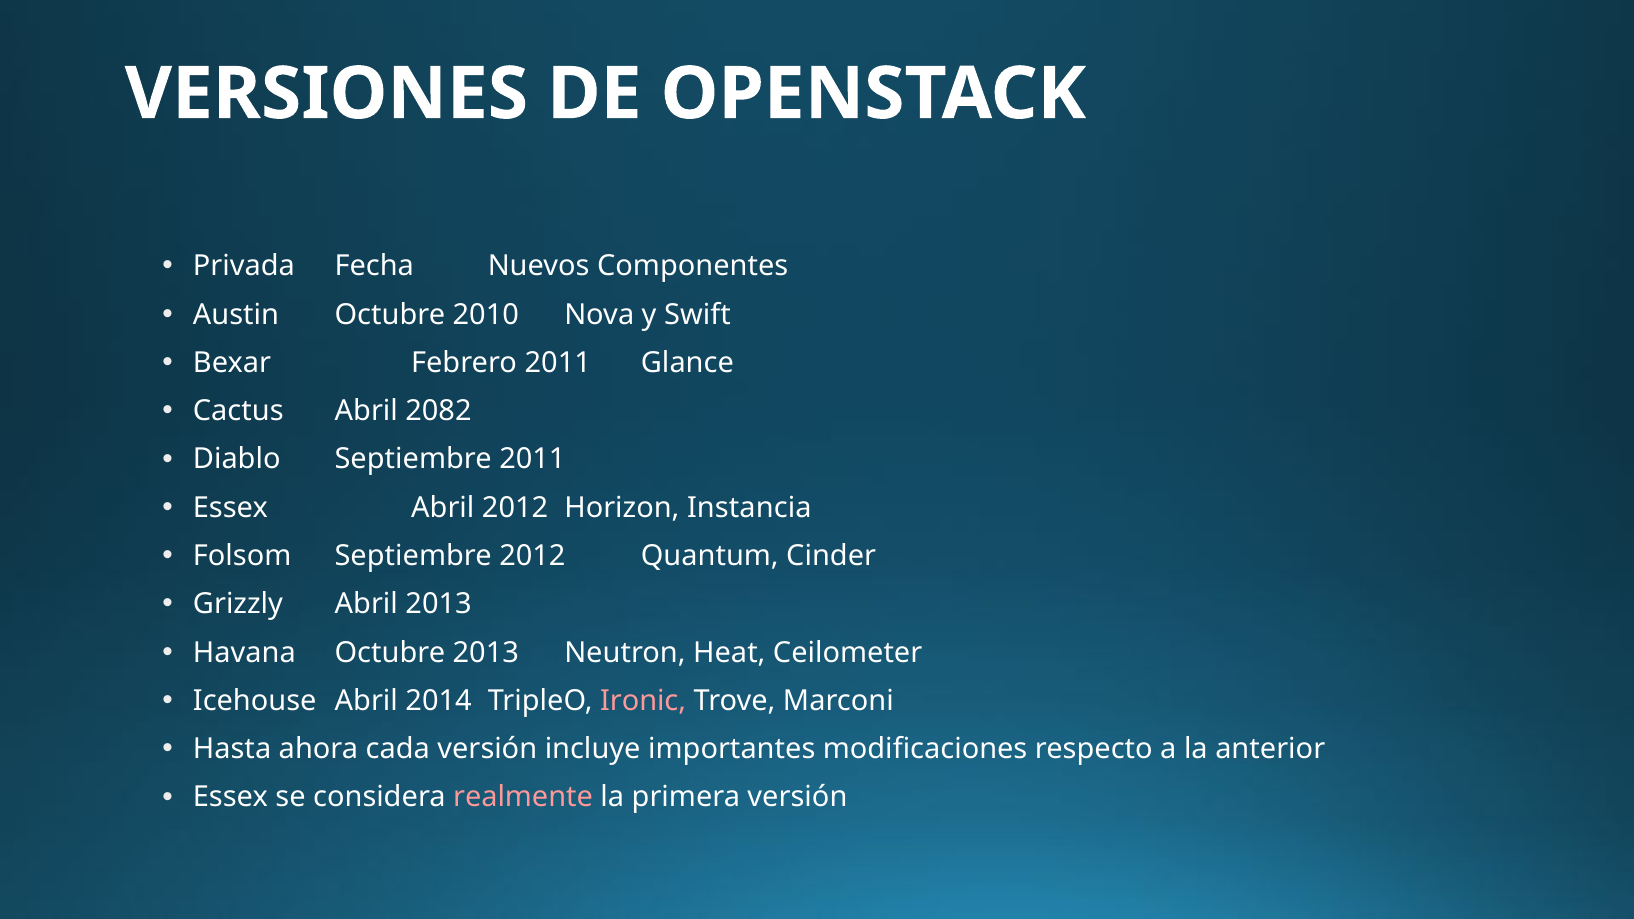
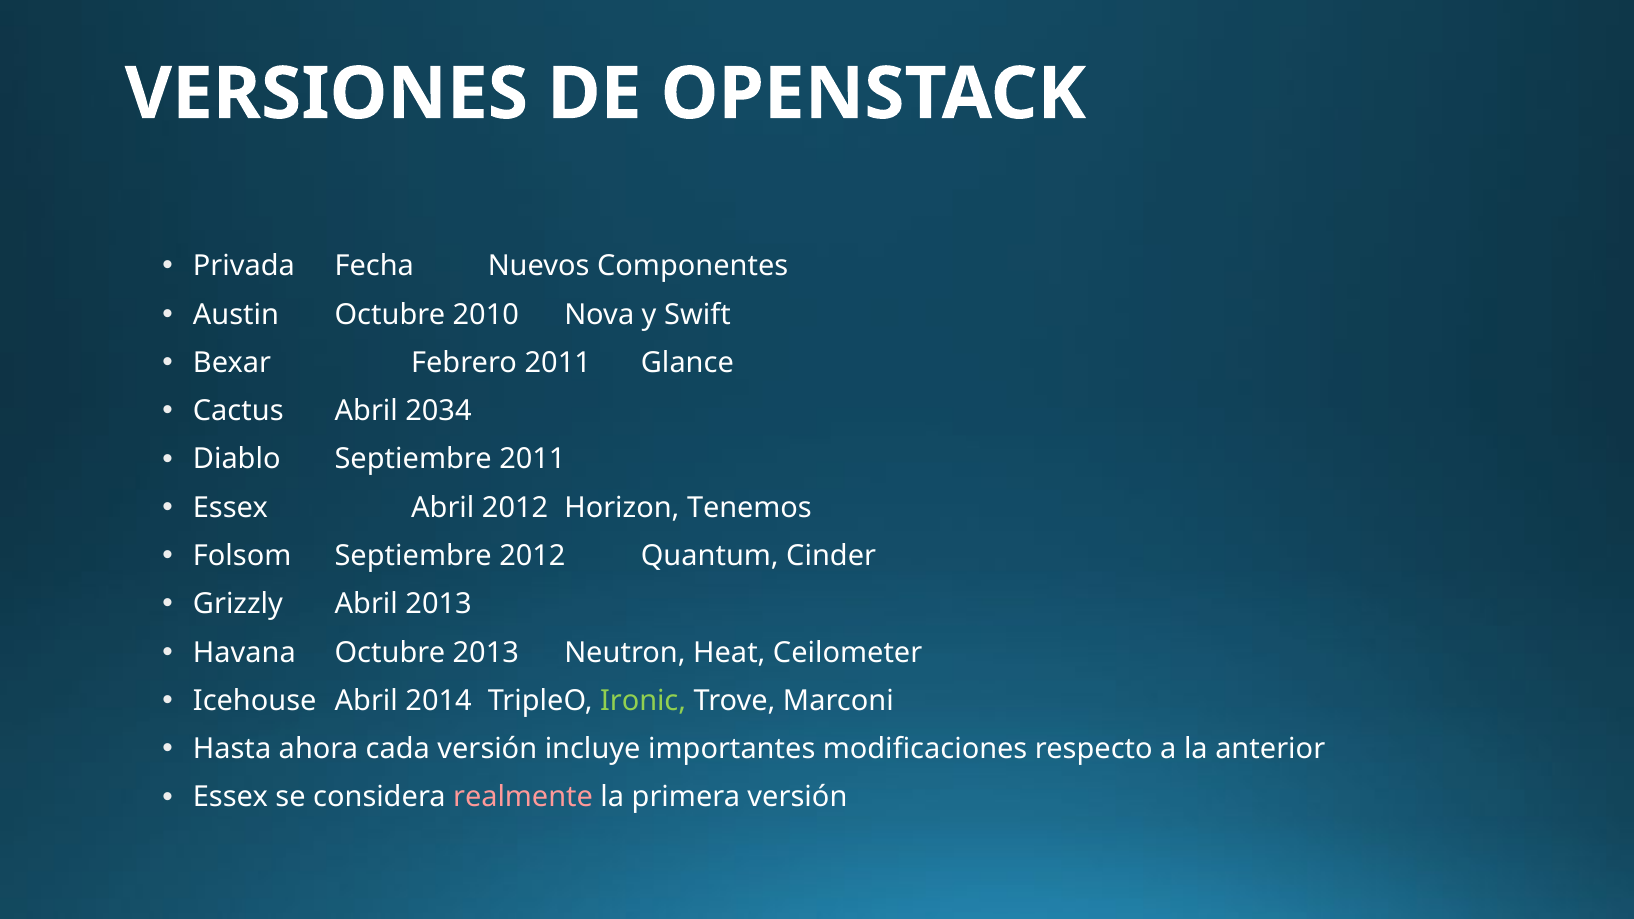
2082: 2082 -> 2034
Instancia: Instancia -> Tenemos
Ironic colour: pink -> light green
